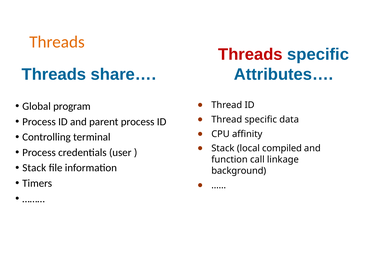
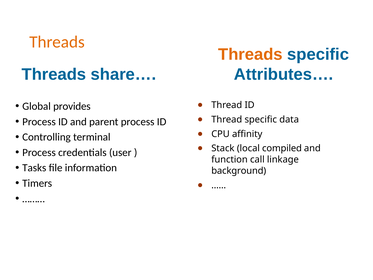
Threads at (250, 54) colour: red -> orange
program: program -> provides
Stack at (34, 168): Stack -> Tasks
